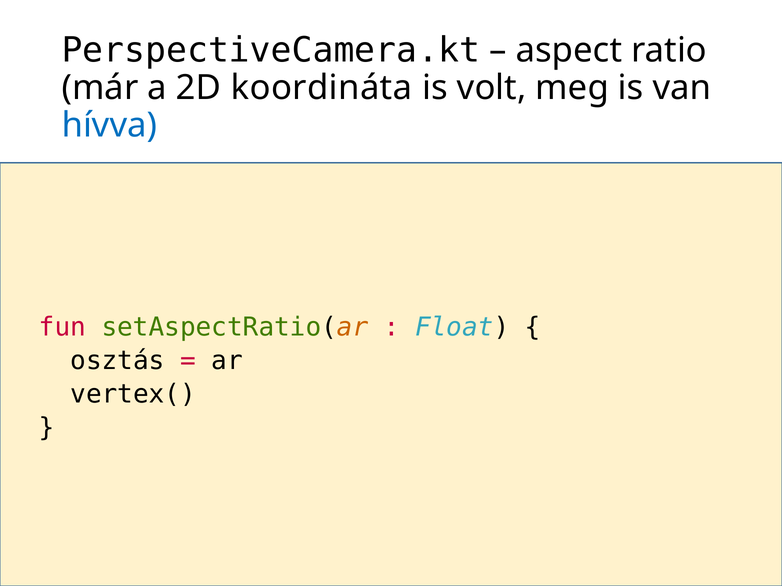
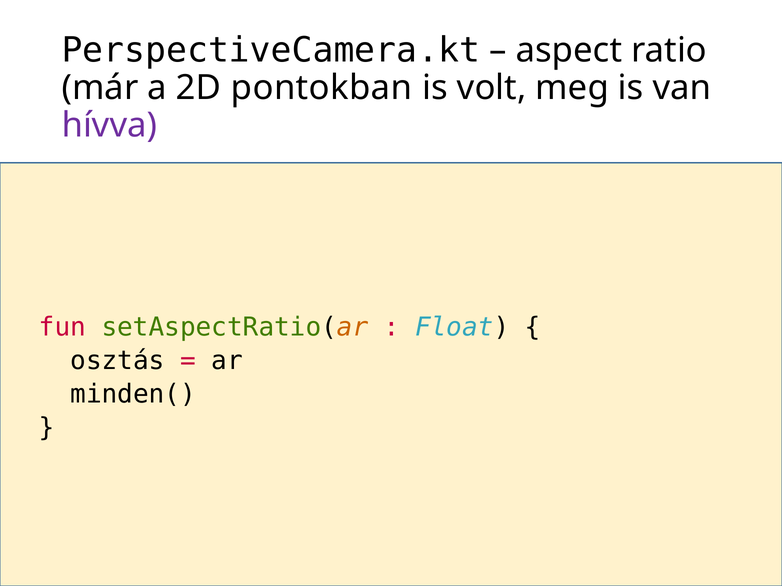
koordináta: koordináta -> pontokban
hívva colour: blue -> purple
vertex(: vertex( -> minden(
